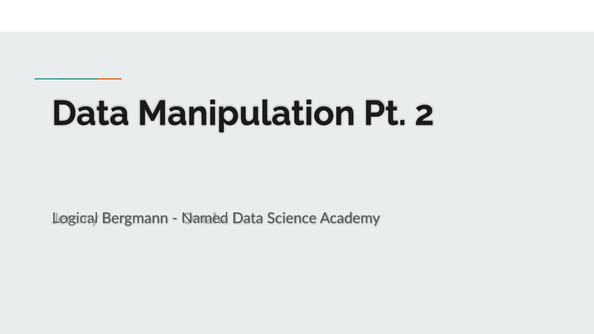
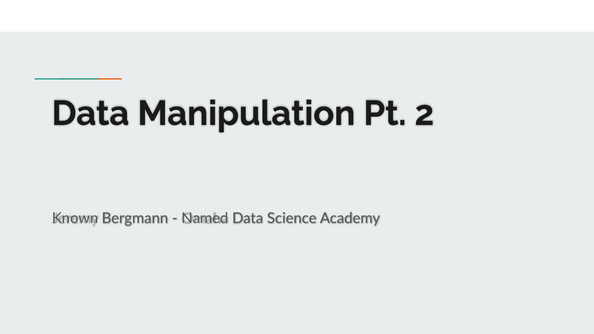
Logical: Logical -> Known
